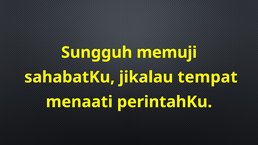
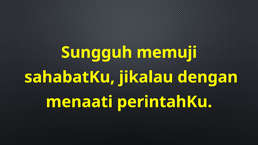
tempat: tempat -> dengan
